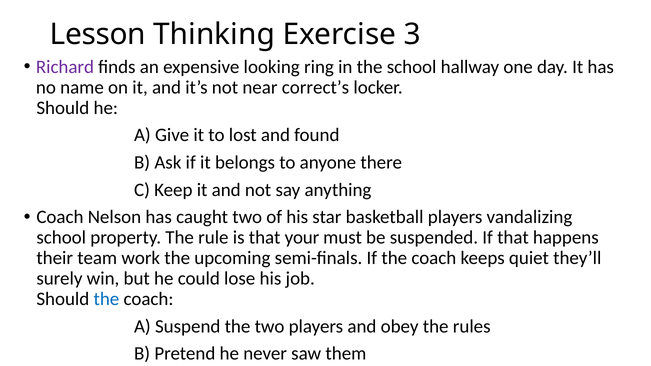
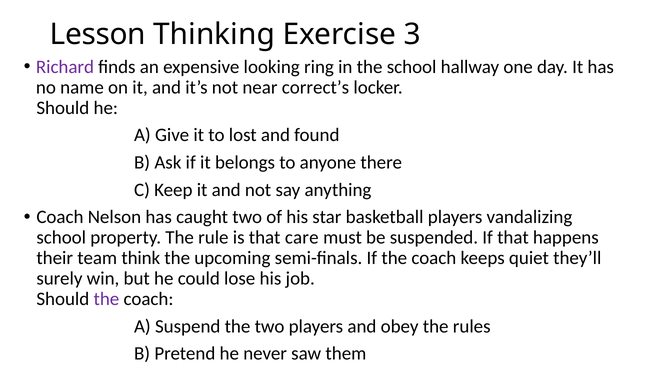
your: your -> care
work: work -> think
the at (106, 299) colour: blue -> purple
